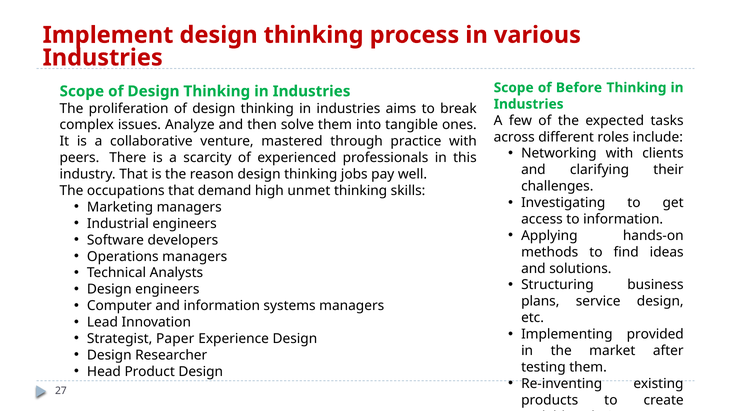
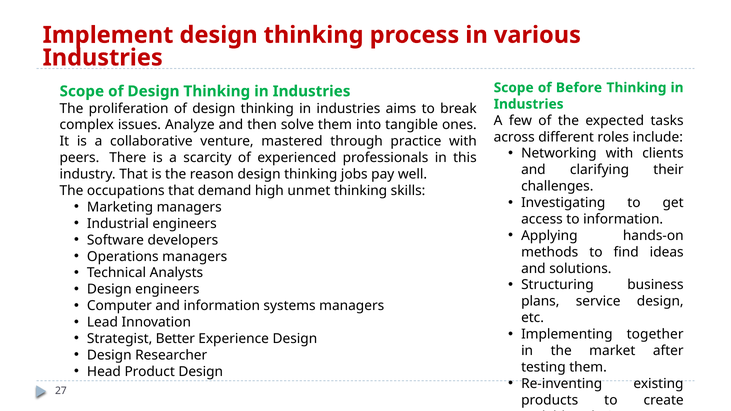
provided: provided -> together
Paper: Paper -> Better
